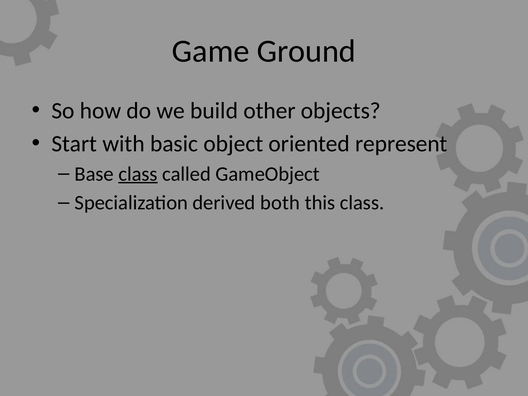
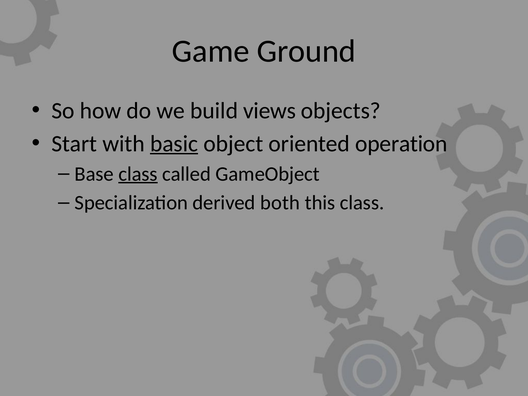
other: other -> views
basic underline: none -> present
represent: represent -> operation
